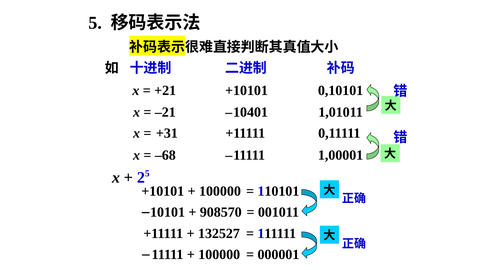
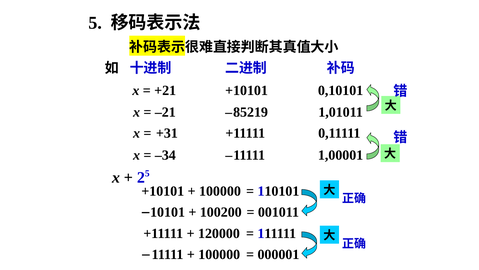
10401: 10401 -> 85219
–68: –68 -> –34
908570: 908570 -> 100200
132527: 132527 -> 120000
